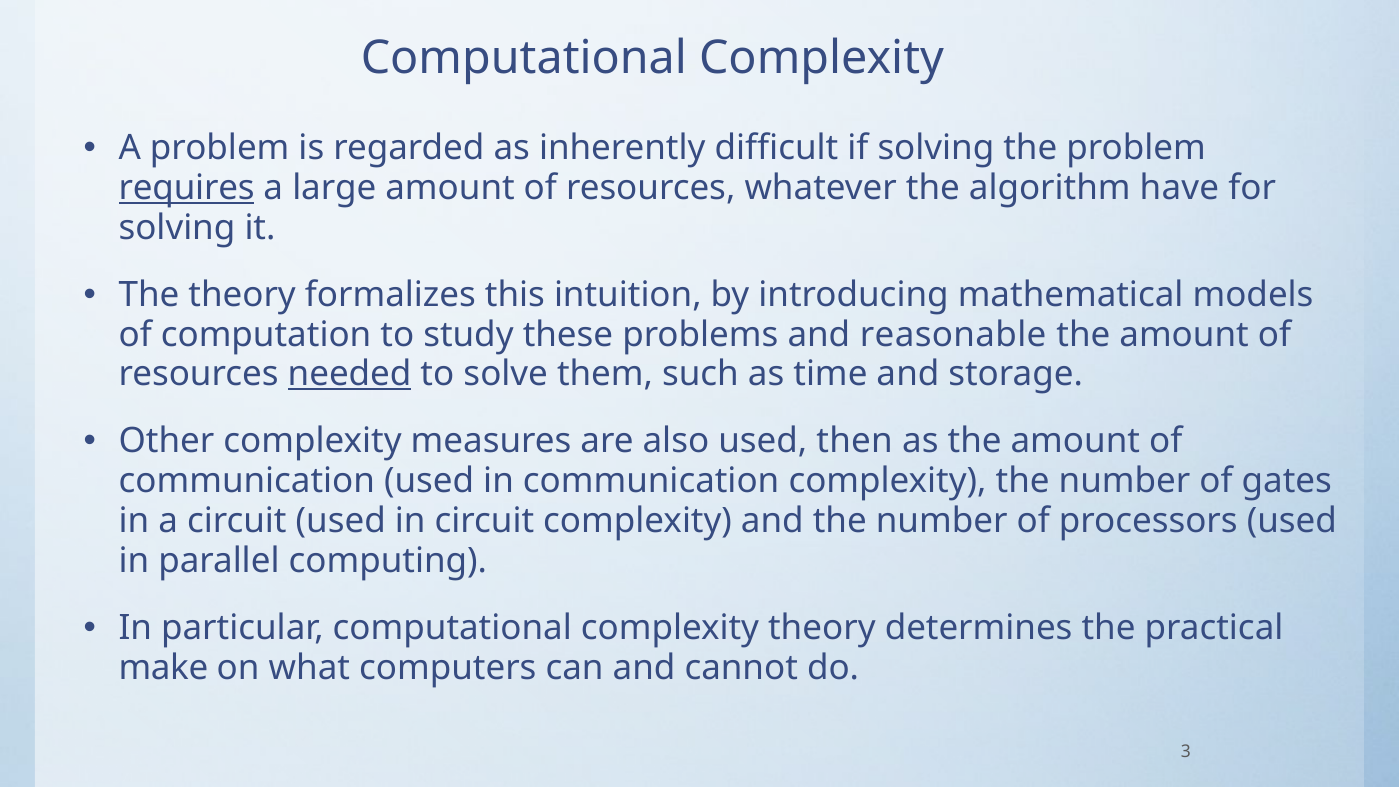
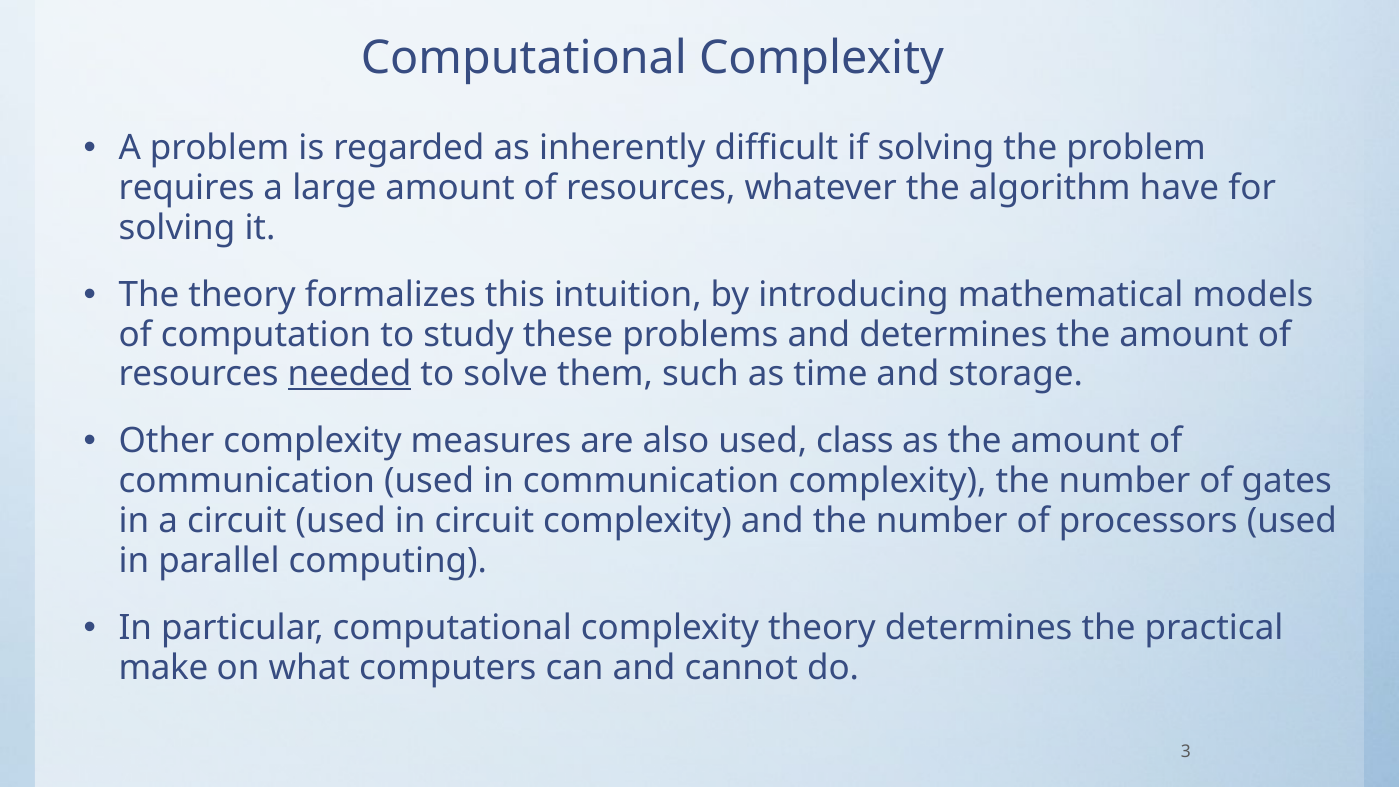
requires underline: present -> none
and reasonable: reasonable -> determines
then: then -> class
